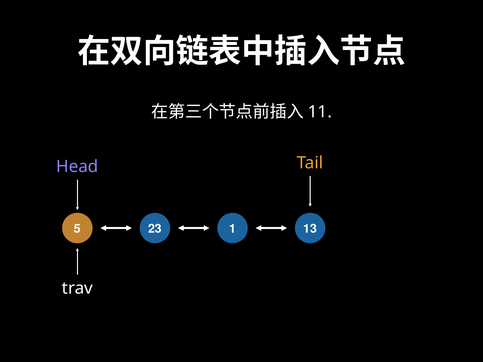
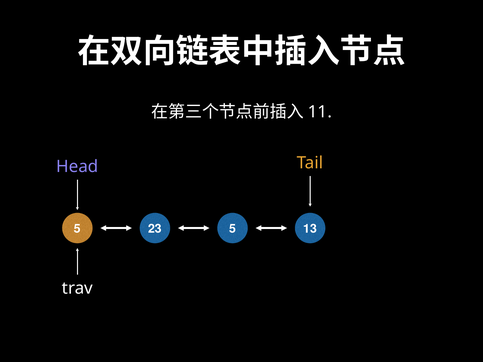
23 1: 1 -> 5
